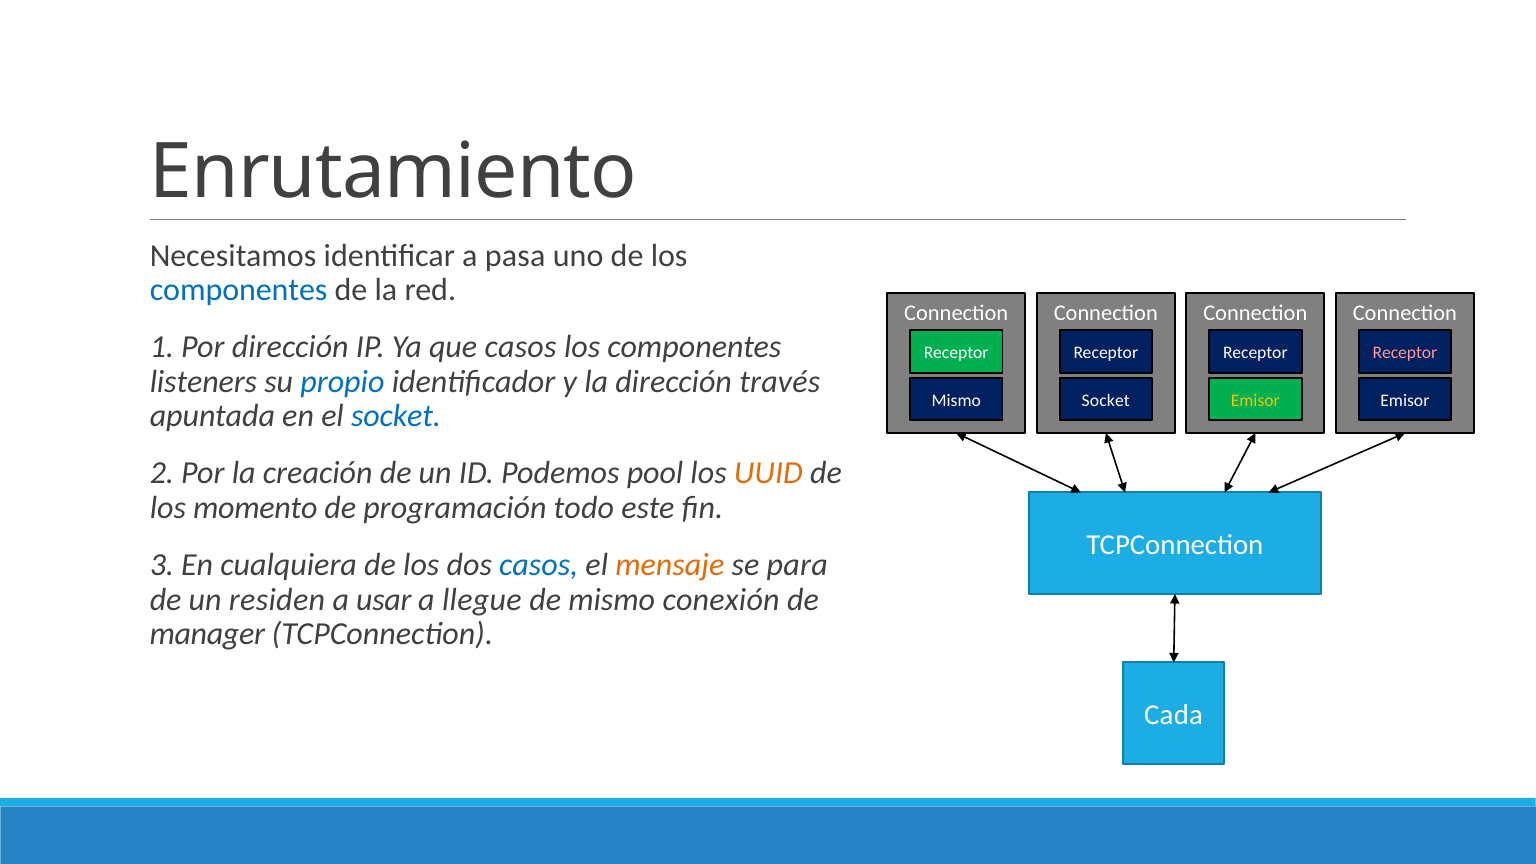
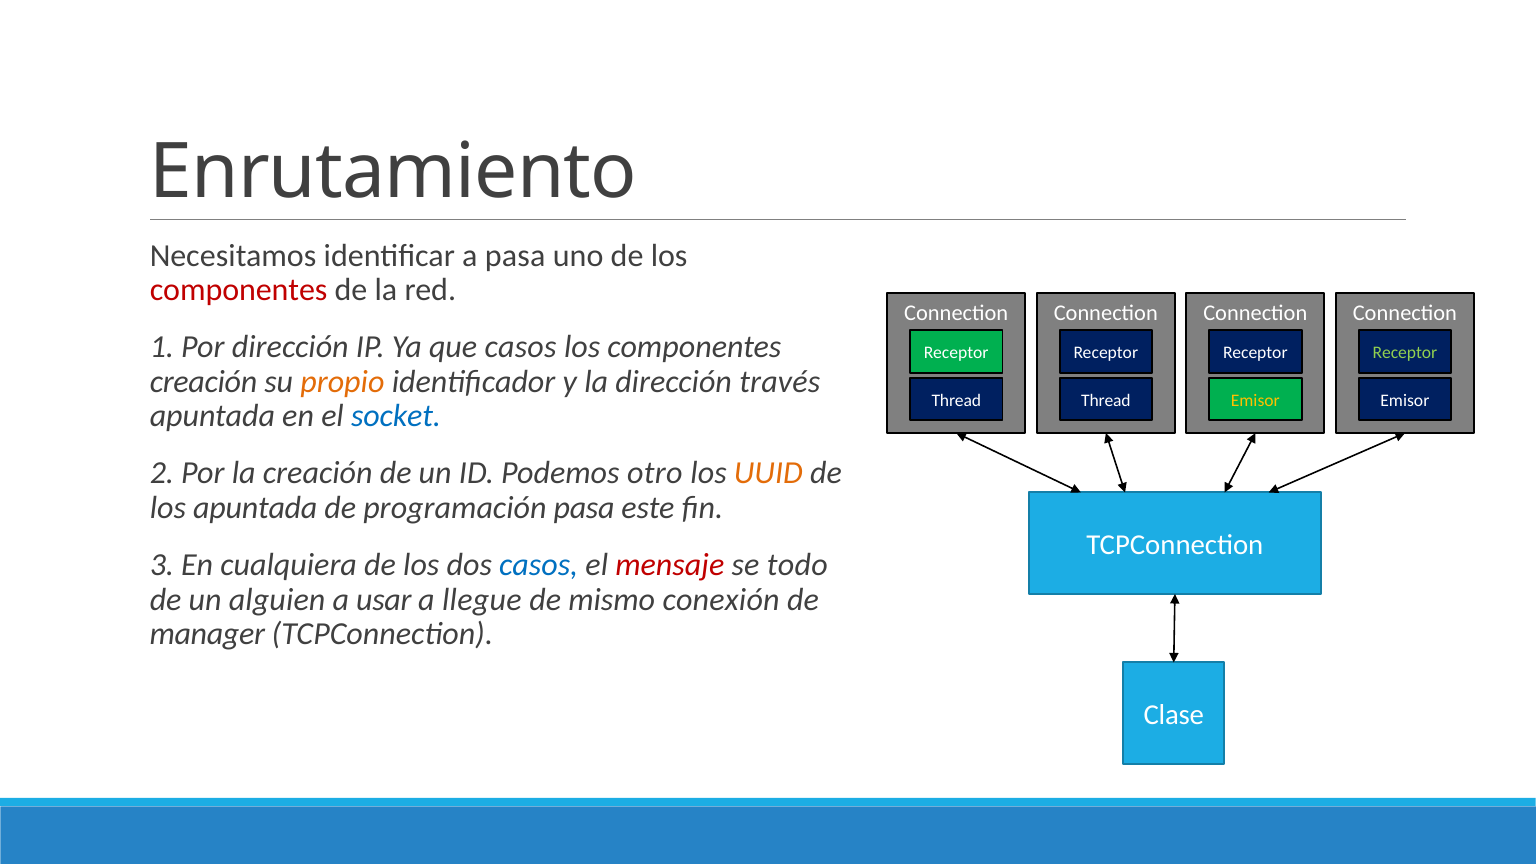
componentes at (239, 290) colour: blue -> red
Receptor at (1405, 353) colour: pink -> light green
listeners at (203, 382): listeners -> creación
propio colour: blue -> orange
Mismo at (956, 400): Mismo -> Thread
Socket at (1106, 400): Socket -> Thread
pool: pool -> otro
los momento: momento -> apuntada
programación todo: todo -> pasa
mensaje colour: orange -> red
para: para -> todo
residen: residen -> alguien
Cada: Cada -> Clase
